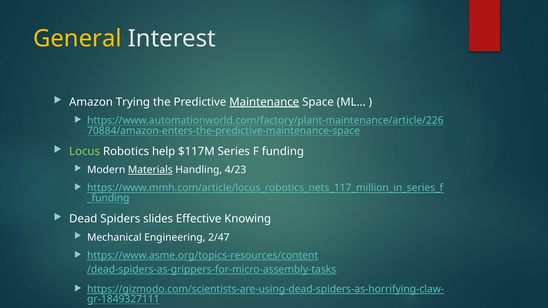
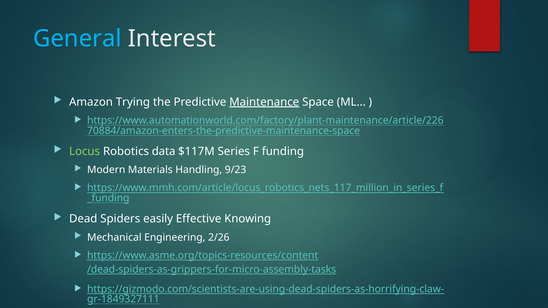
General colour: yellow -> light blue
help: help -> data
Materials underline: present -> none
4/23: 4/23 -> 9/23
slides: slides -> easily
2/47: 2/47 -> 2/26
